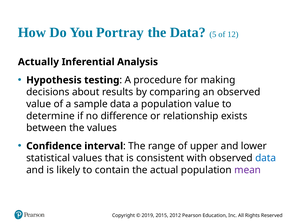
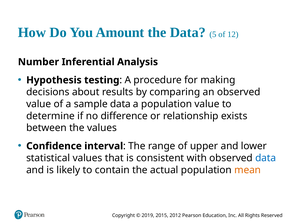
Portray: Portray -> Amount
Actually: Actually -> Number
mean colour: purple -> orange
